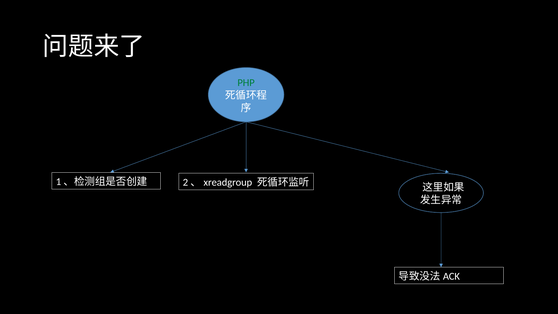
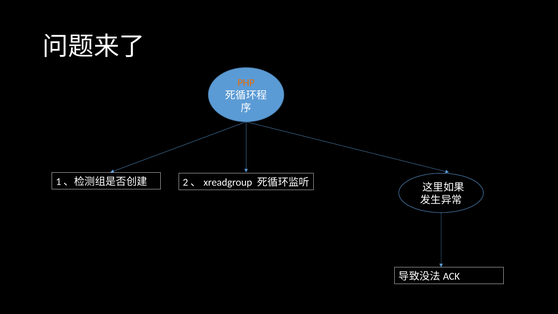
PHP colour: green -> orange
